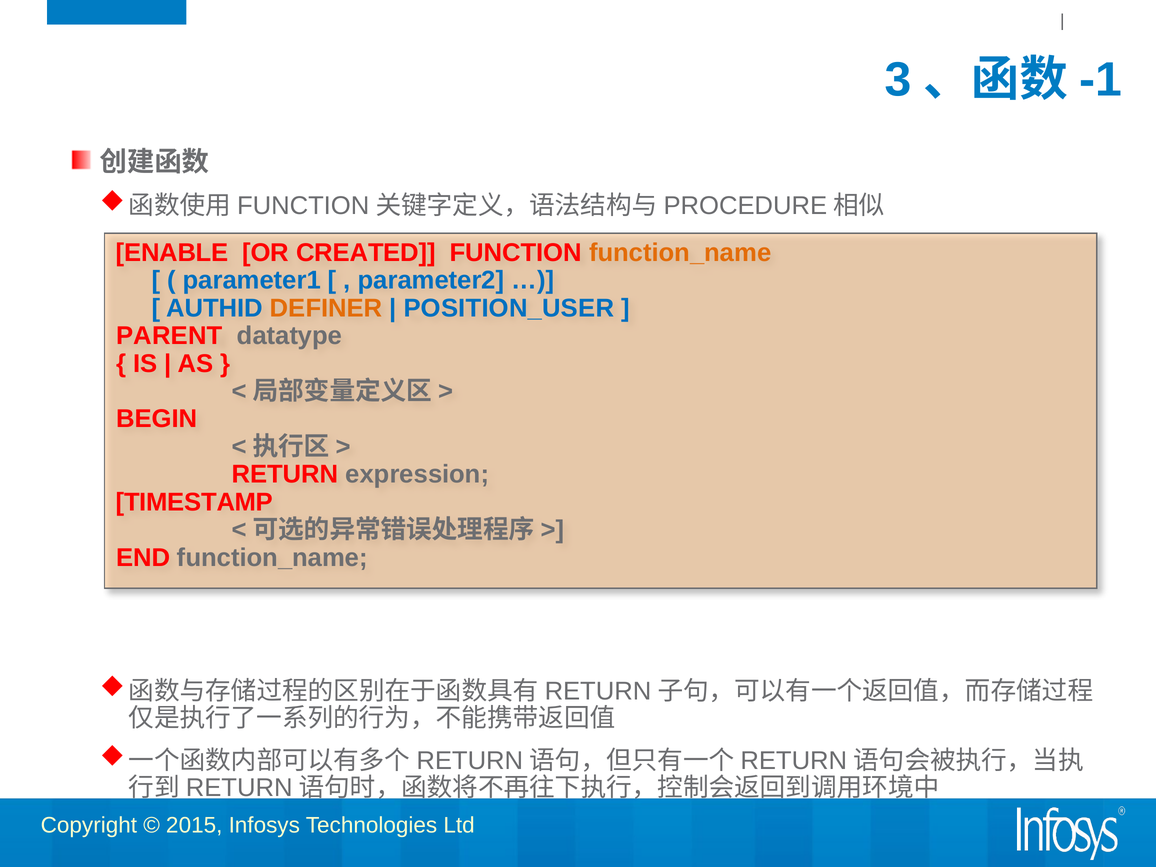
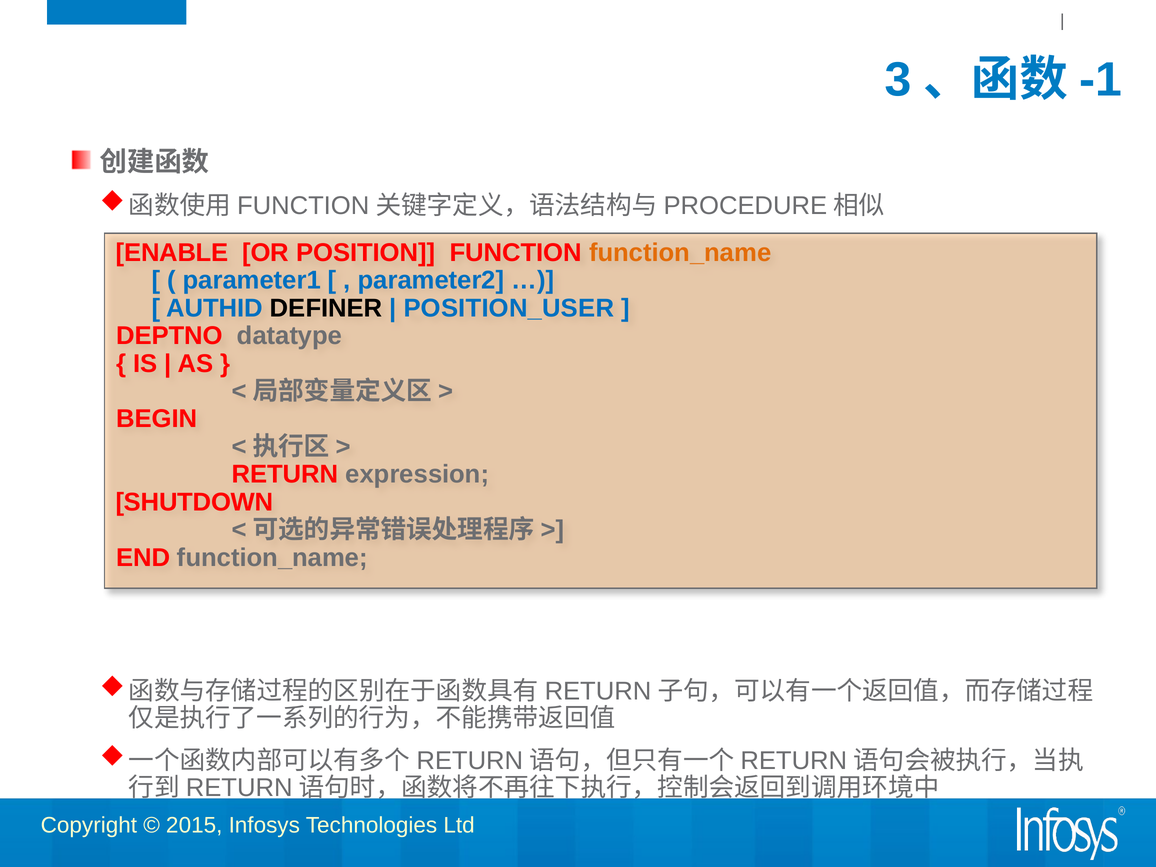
CREATED: CREATED -> POSITION
DEFINER colour: orange -> black
PARENT: PARENT -> DEPTNO
TIMESTAMP: TIMESTAMP -> SHUTDOWN
